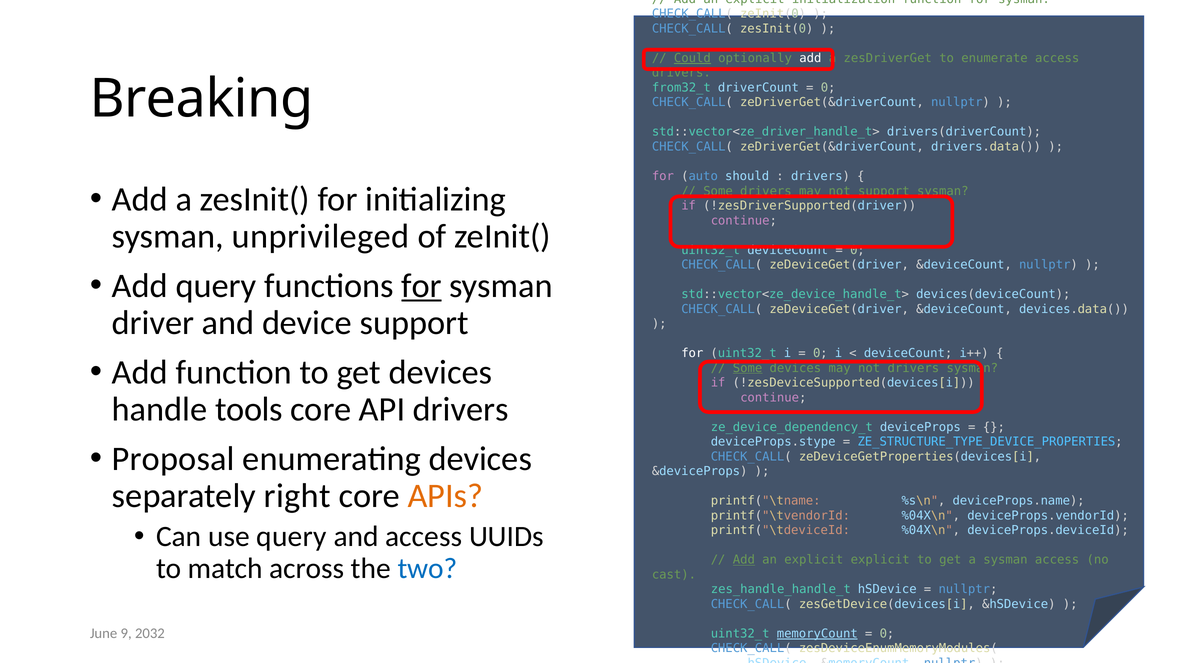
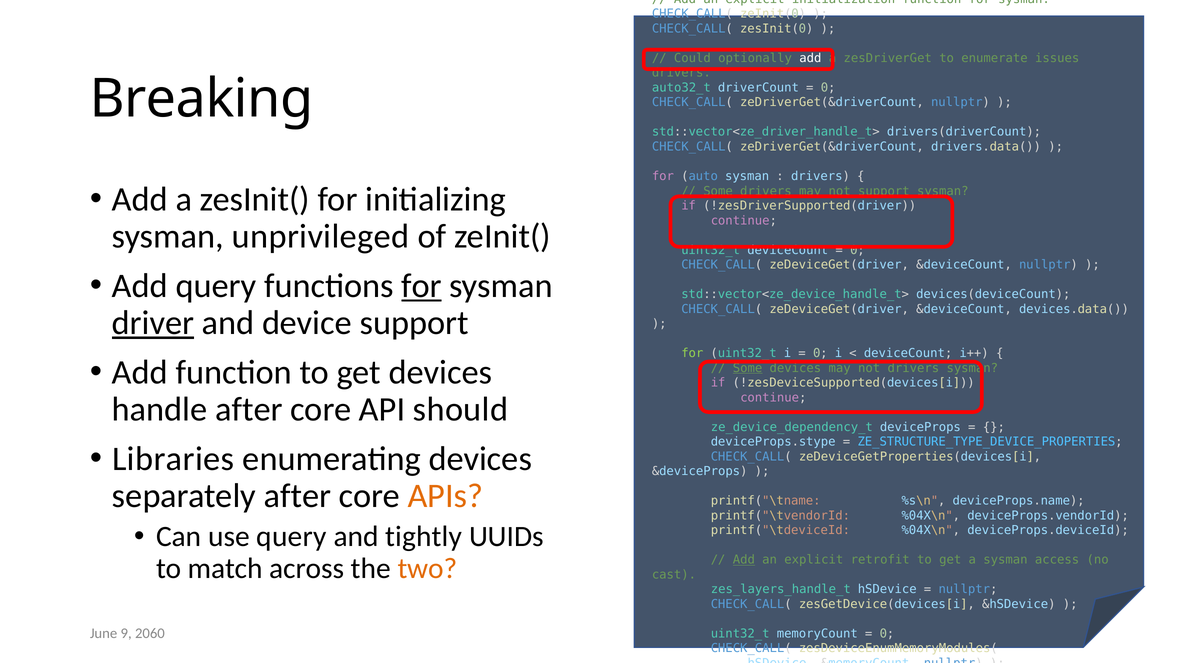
Could underline: present -> none
enumerate access: access -> issues
from32_t: from32_t -> auto32_t
auto should: should -> sysman
driver underline: none -> present
for at (692, 353) colour: white -> light green
handle tools: tools -> after
API drivers: drivers -> should
Proposal: Proposal -> Libraries
separately right: right -> after
and access: access -> tightly
explicit explicit: explicit -> retrofit
two colour: blue -> orange
zes_handle_handle_t: zes_handle_handle_t -> zes_layers_handle_t
2032: 2032 -> 2060
memoryCount underline: present -> none
